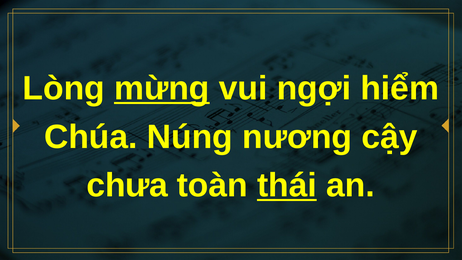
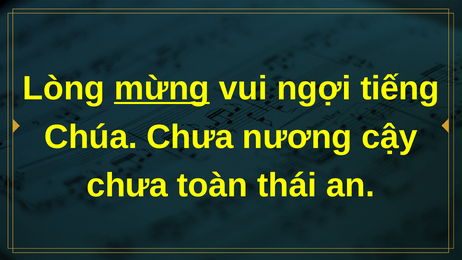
hiểm: hiểm -> tiếng
Chúa Núng: Núng -> Chưa
thái underline: present -> none
